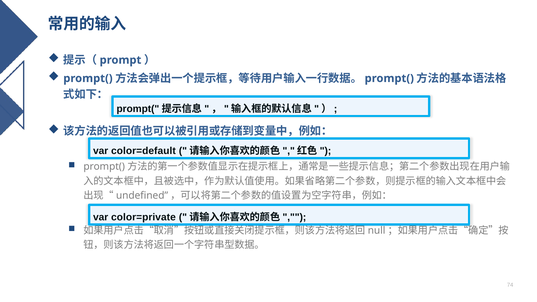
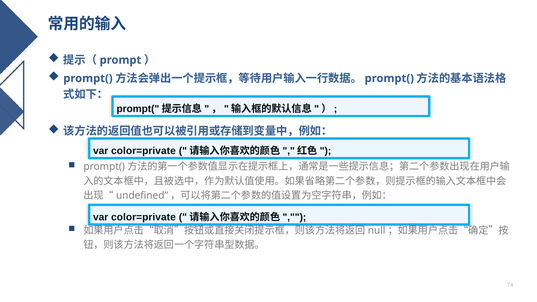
color=default at (143, 151): color=default -> color=private
